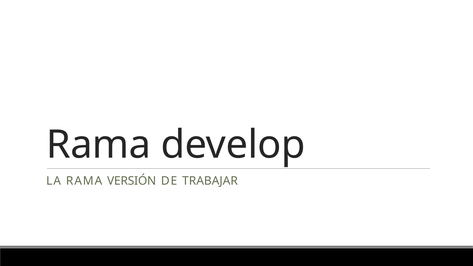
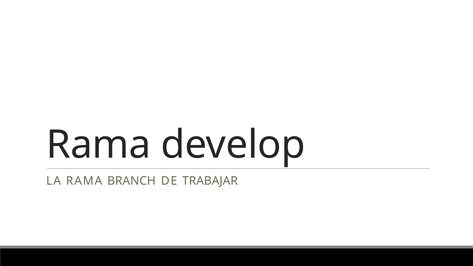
VERSIÓN: VERSIÓN -> BRANCH
